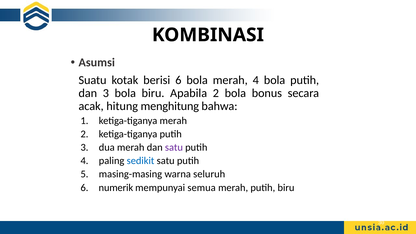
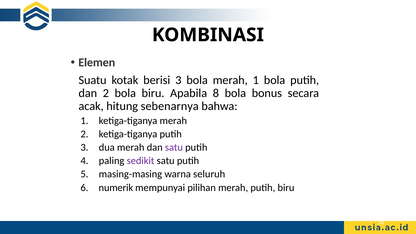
Asumsi: Asumsi -> Elemen
berisi 6: 6 -> 3
merah 4: 4 -> 1
dan 3: 3 -> 2
Apabila 2: 2 -> 8
menghitung: menghitung -> sebenarnya
sedikit colour: blue -> purple
semua: semua -> pilihan
